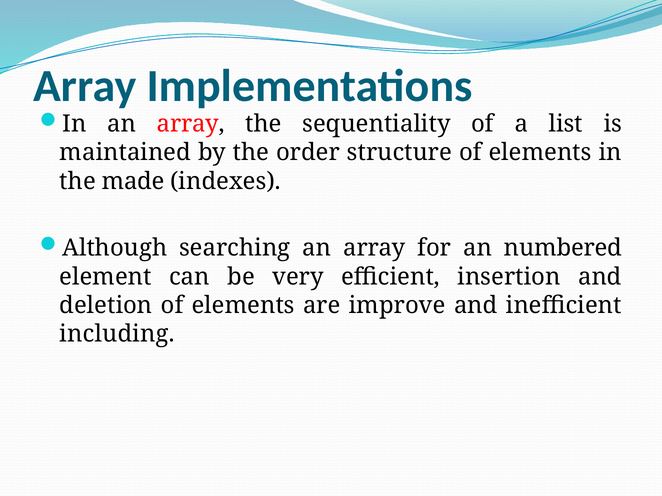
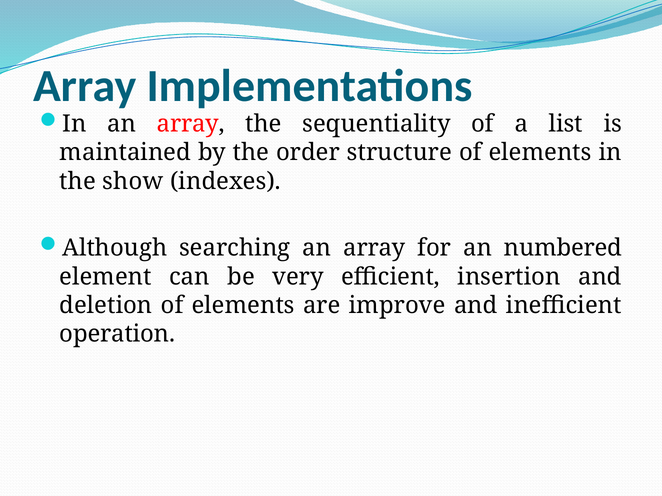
made: made -> show
including: including -> operation
